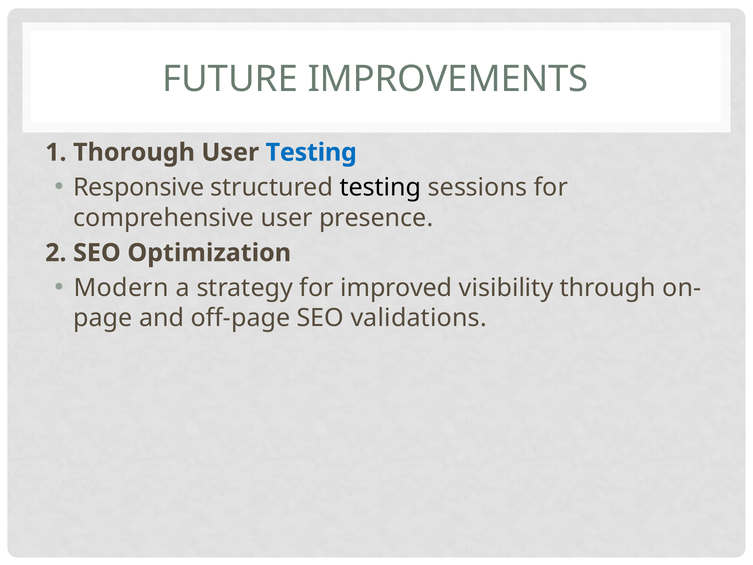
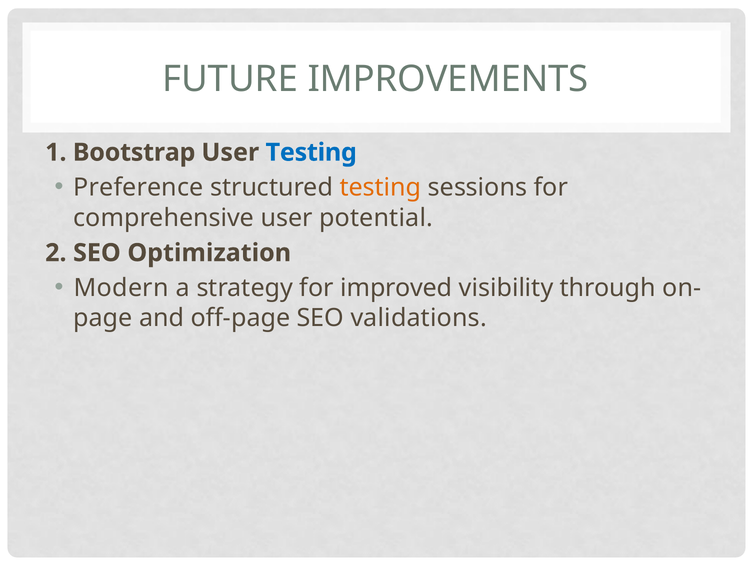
Thorough: Thorough -> Bootstrap
Responsive: Responsive -> Preference
testing at (380, 187) colour: black -> orange
presence: presence -> potential
